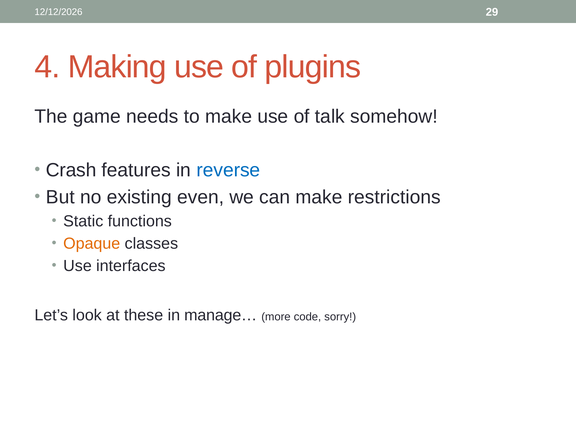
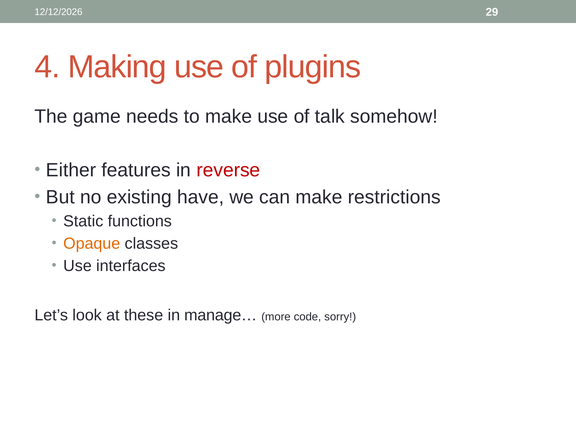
Crash: Crash -> Either
reverse colour: blue -> red
even: even -> have
